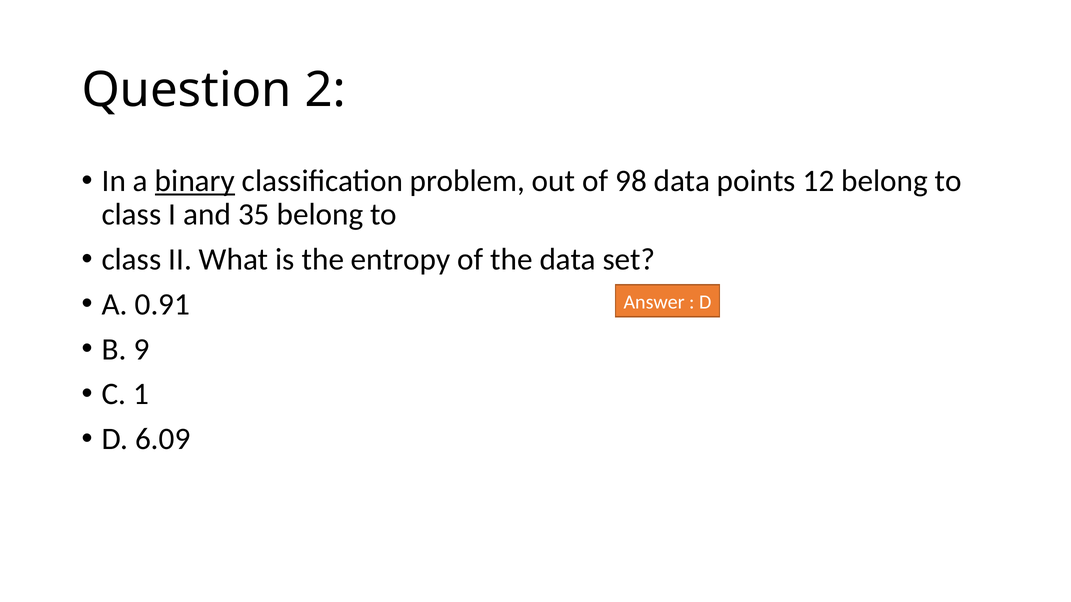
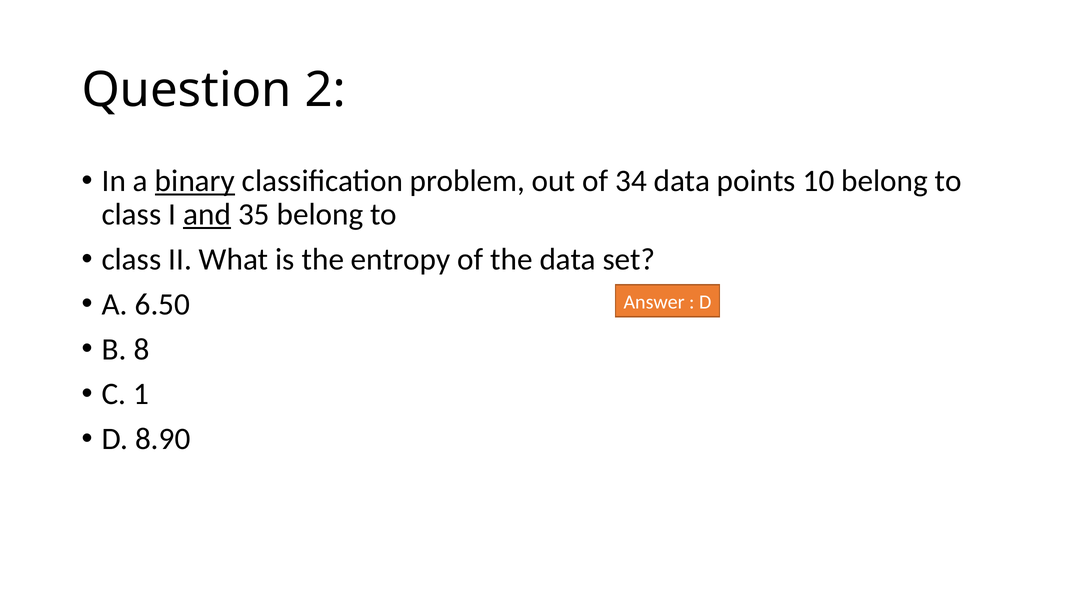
98: 98 -> 34
12: 12 -> 10
and underline: none -> present
0.91: 0.91 -> 6.50
9: 9 -> 8
6.09: 6.09 -> 8.90
